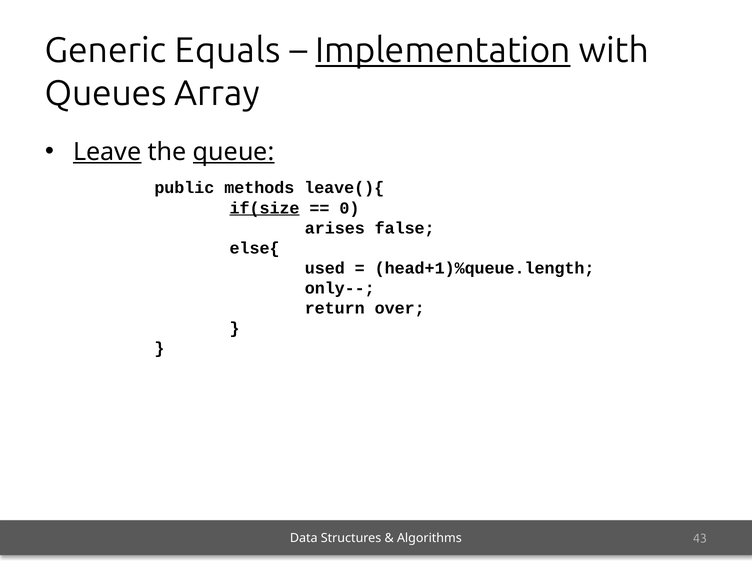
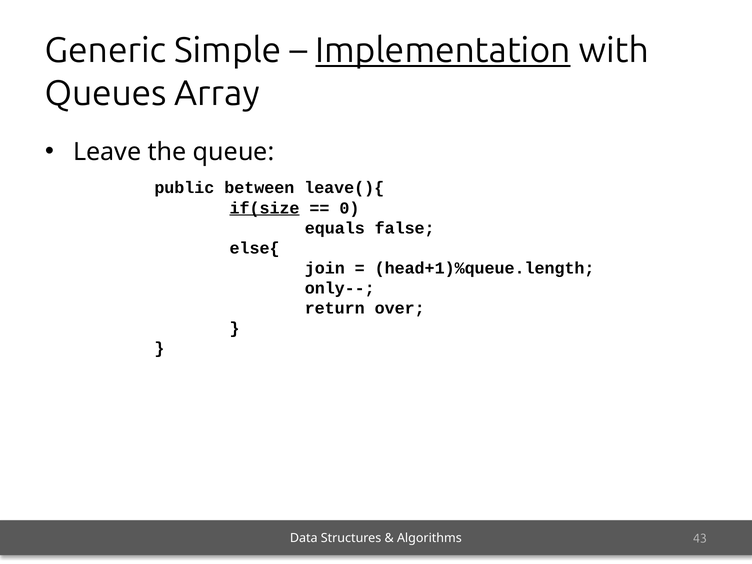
Equals: Equals -> Simple
Leave underline: present -> none
queue underline: present -> none
methods: methods -> between
arises: arises -> equals
used: used -> join
